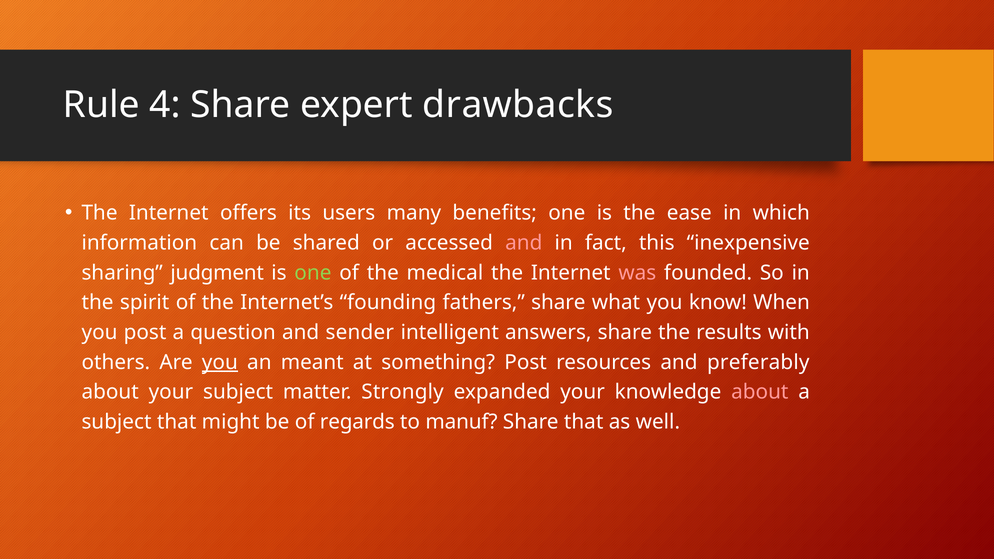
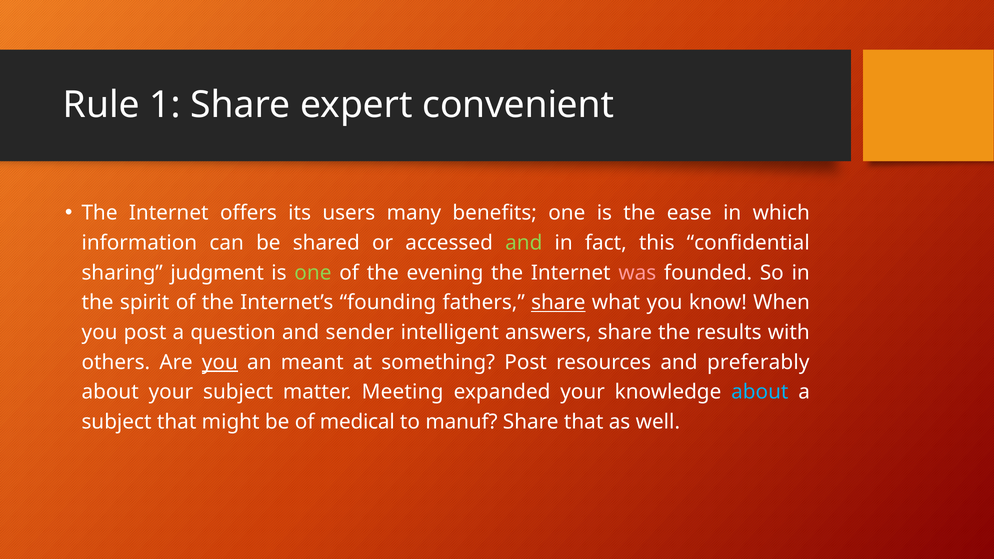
4: 4 -> 1
drawbacks: drawbacks -> convenient
and at (524, 243) colour: pink -> light green
inexpensive: inexpensive -> confidential
medical: medical -> evening
share at (558, 303) underline: none -> present
Strongly: Strongly -> Meeting
about at (760, 392) colour: pink -> light blue
regards: regards -> medical
